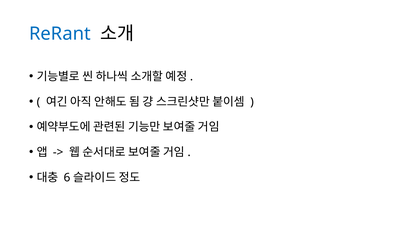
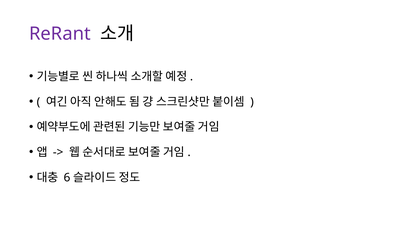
ReRant colour: blue -> purple
